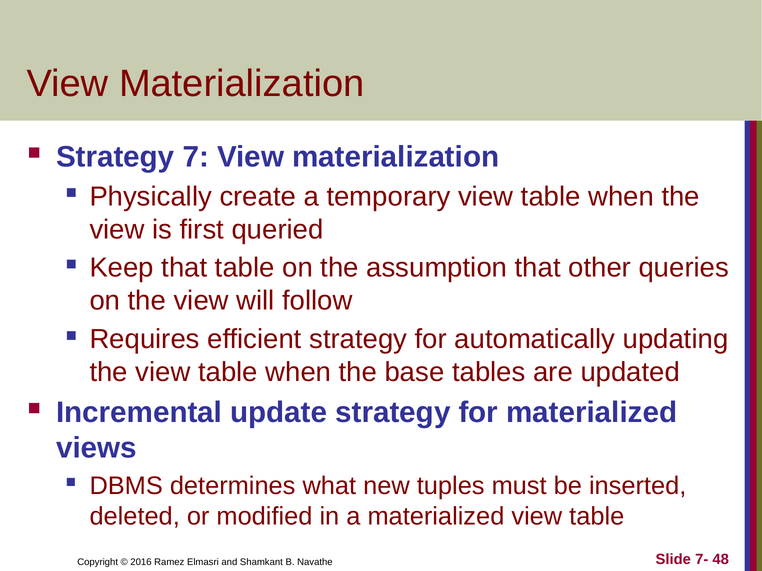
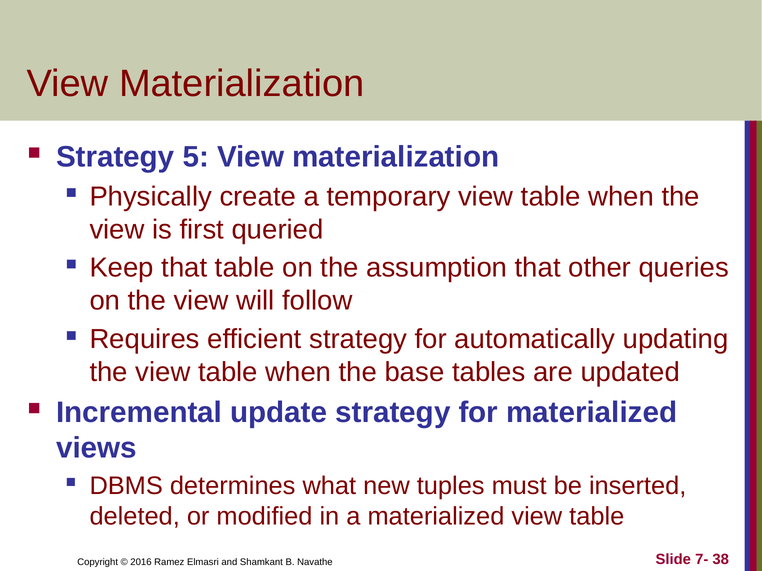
7: 7 -> 5
48: 48 -> 38
